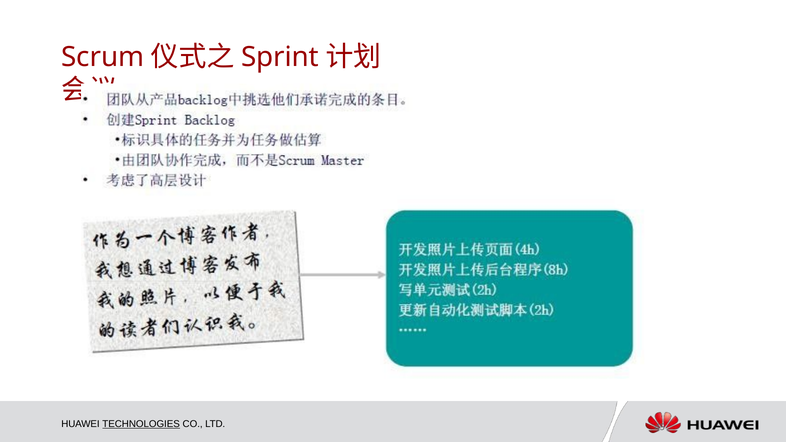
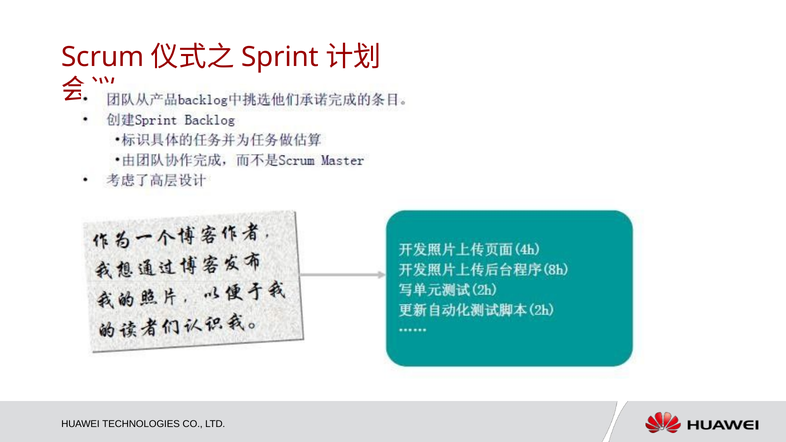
TECHNOLOGIES underline: present -> none
